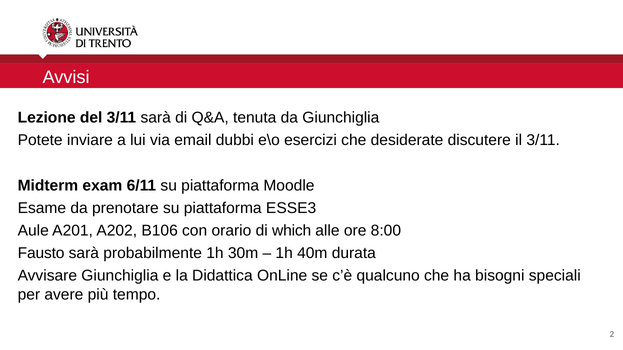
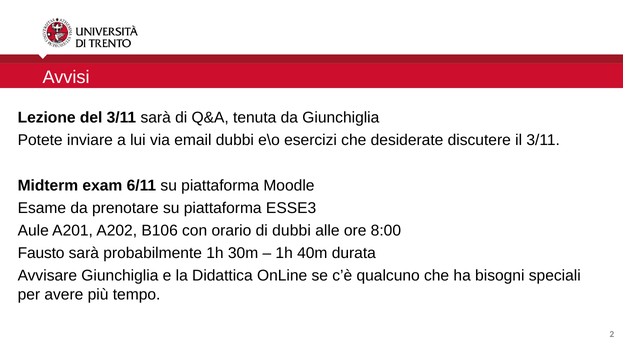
di which: which -> dubbi
